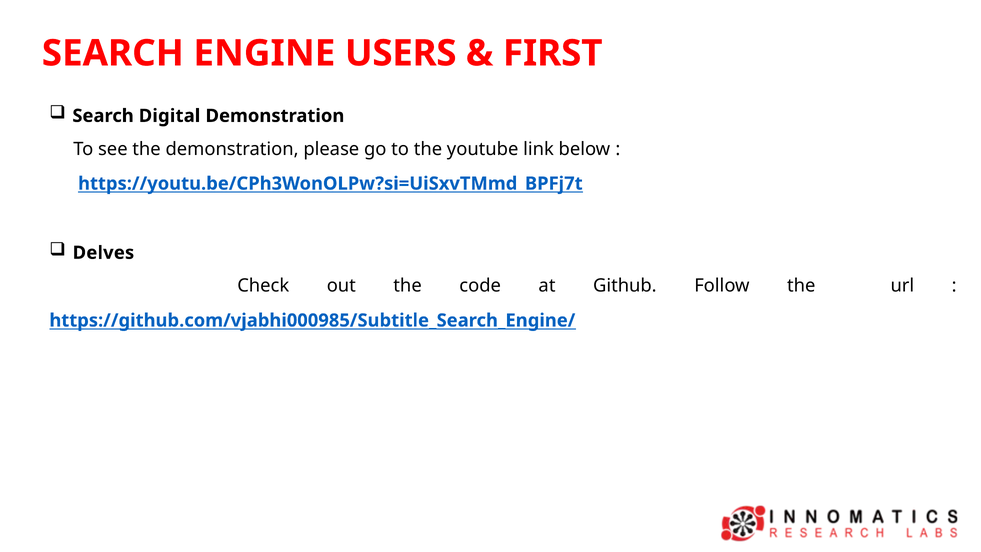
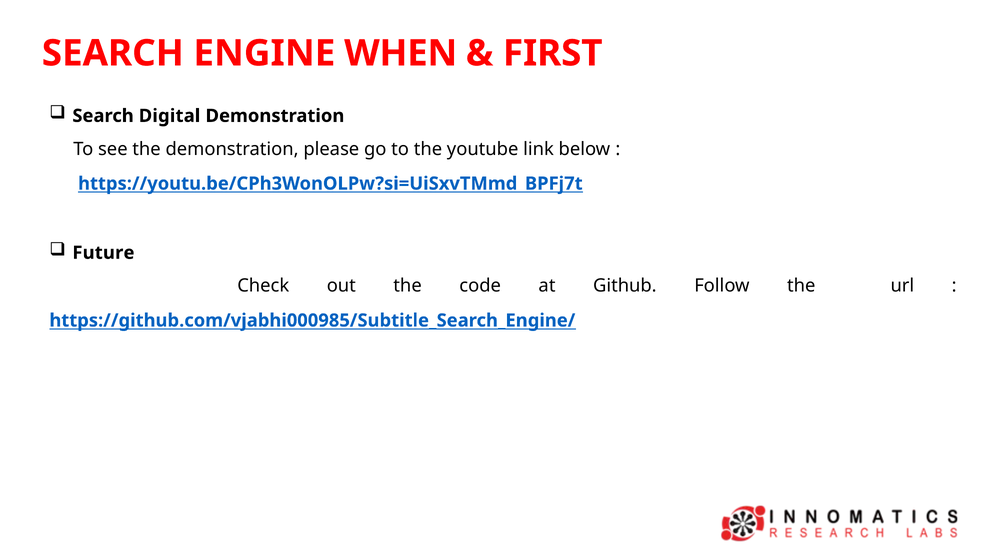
USERS: USERS -> WHEN
Delves: Delves -> Future
